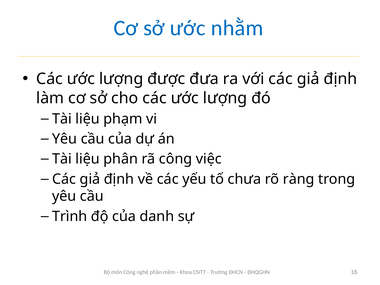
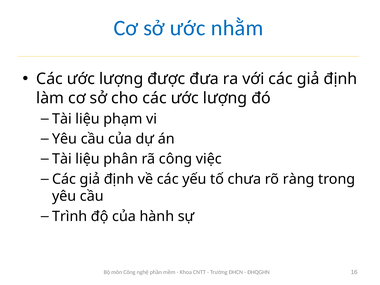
danh: danh -> hành
